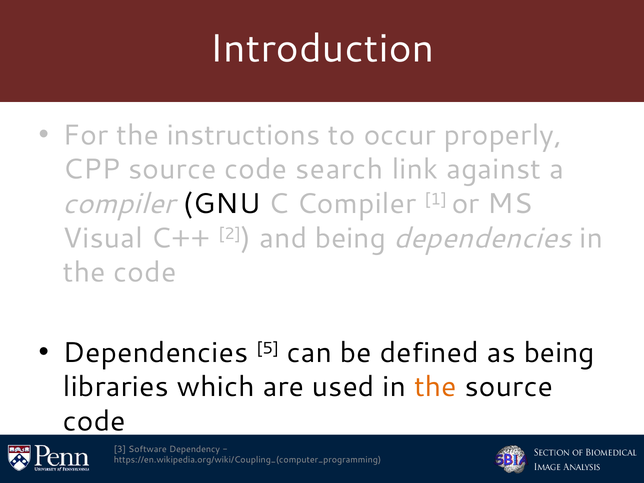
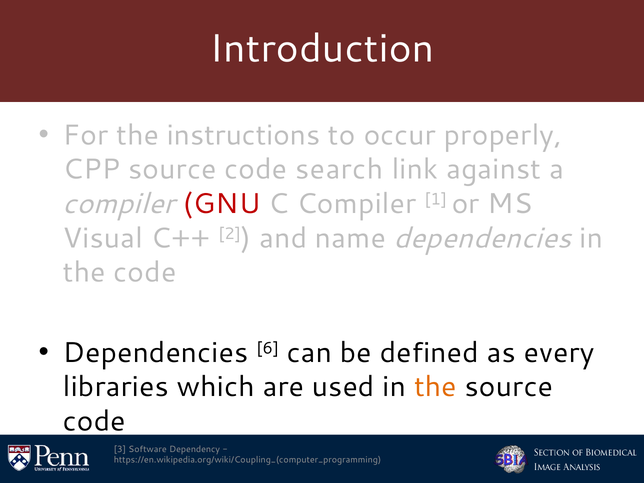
GNU colour: black -> red
and being: being -> name
5: 5 -> 6
as being: being -> every
